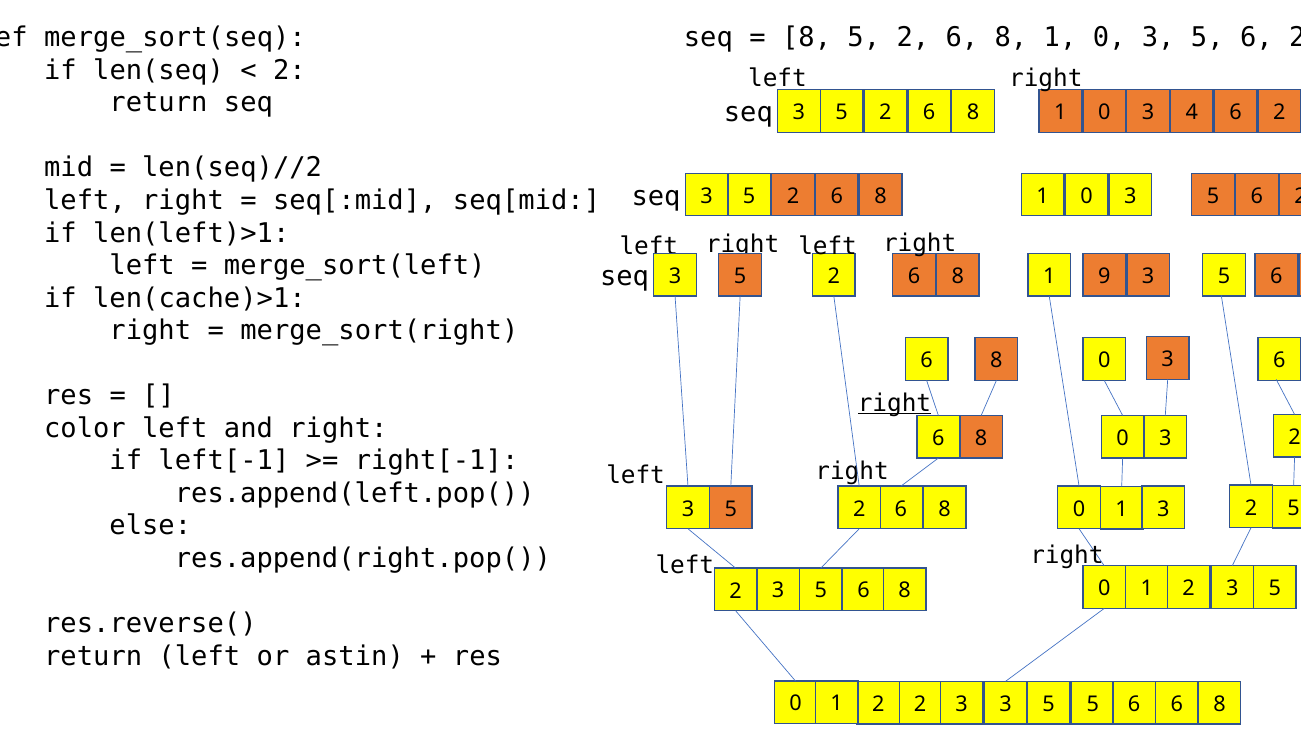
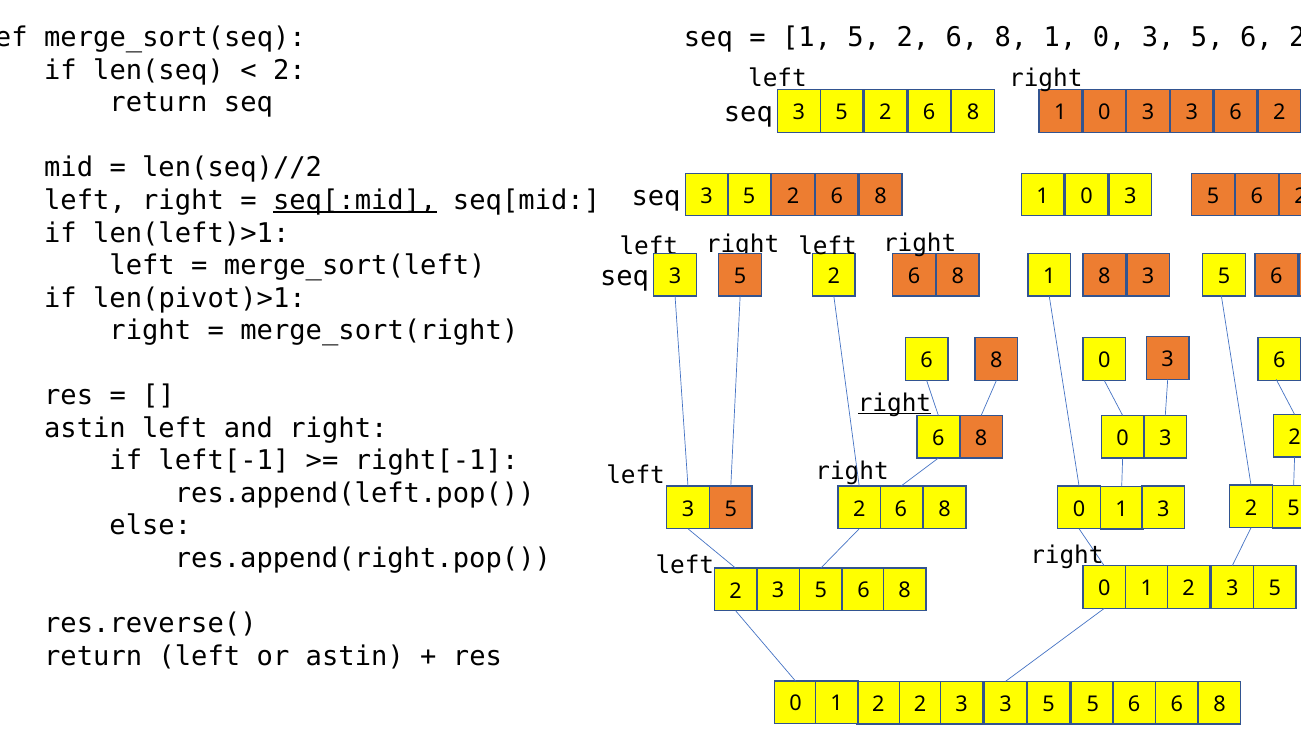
8 at (807, 38): 8 -> 1
3 4: 4 -> 3
seq[:mid underline: none -> present
1 9: 9 -> 8
len(cache)>1: len(cache)>1 -> len(pivot)>1
color at (85, 428): color -> astin
